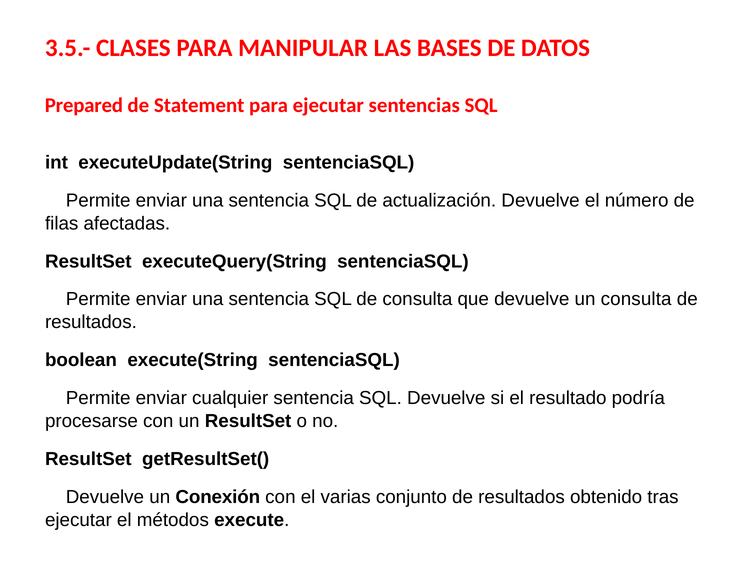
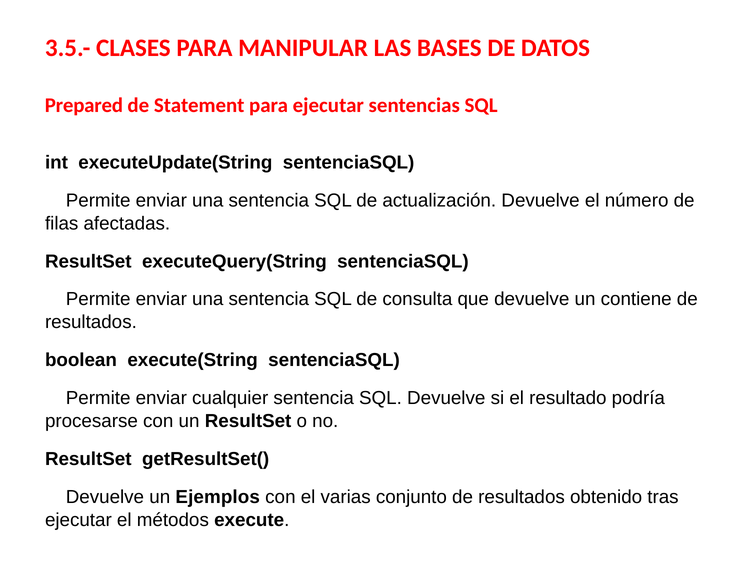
un consulta: consulta -> contiene
Conexión: Conexión -> Ejemplos
